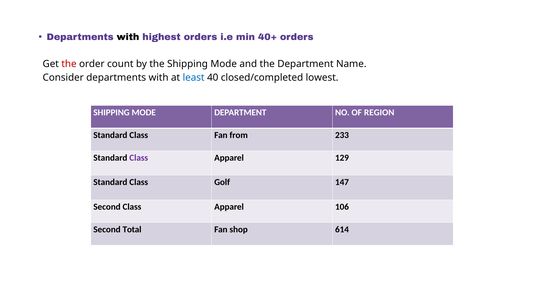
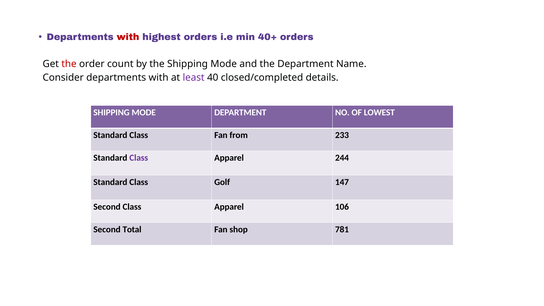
with at (128, 37) colour: black -> red
least colour: blue -> purple
lowest: lowest -> details
REGION: REGION -> LOWEST
129: 129 -> 244
614: 614 -> 781
